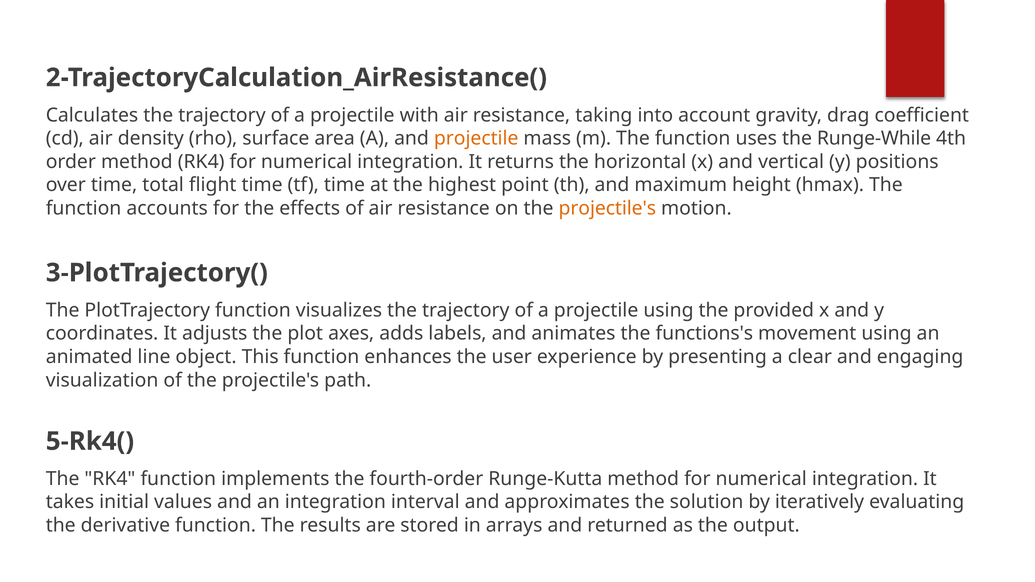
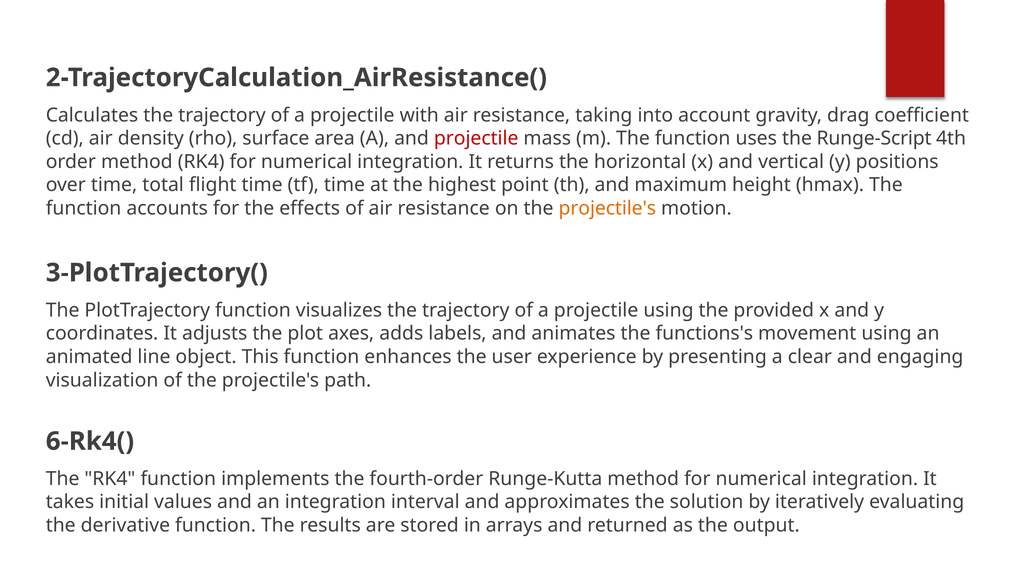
projectile at (476, 138) colour: orange -> red
Runge-While: Runge-While -> Runge-Script
5-Rk4(: 5-Rk4( -> 6-Rk4(
